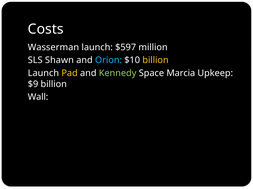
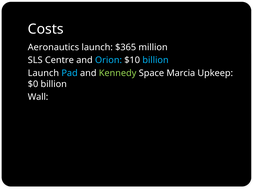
Wasserman: Wasserman -> Aeronautics
$597: $597 -> $365
Shawn: Shawn -> Centre
billion at (156, 60) colour: yellow -> light blue
Pad colour: yellow -> light blue
$9: $9 -> $0
